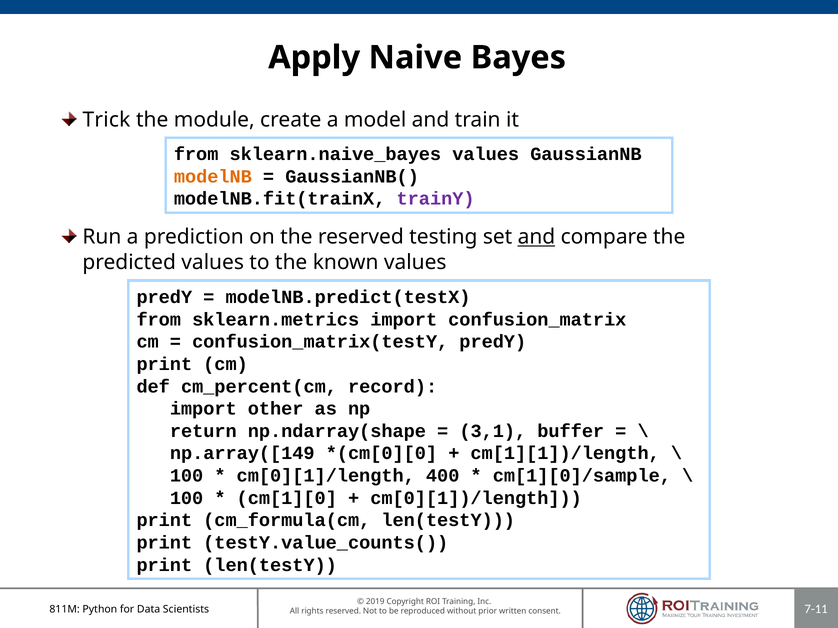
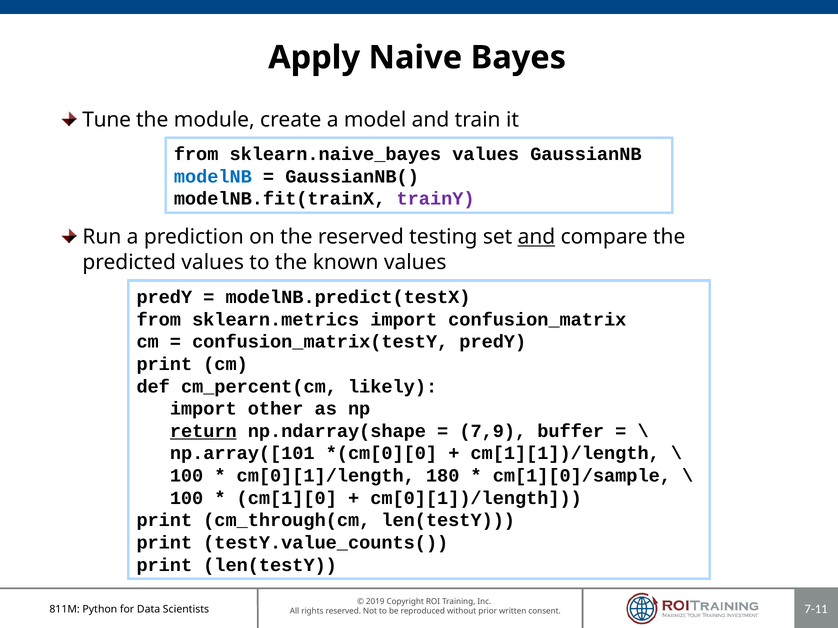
Trick: Trick -> Tune
modelNB colour: orange -> blue
record: record -> likely
return underline: none -> present
3,1: 3,1 -> 7,9
np.array([149: np.array([149 -> np.array([101
400: 400 -> 180
cm_formula(cm: cm_formula(cm -> cm_through(cm
